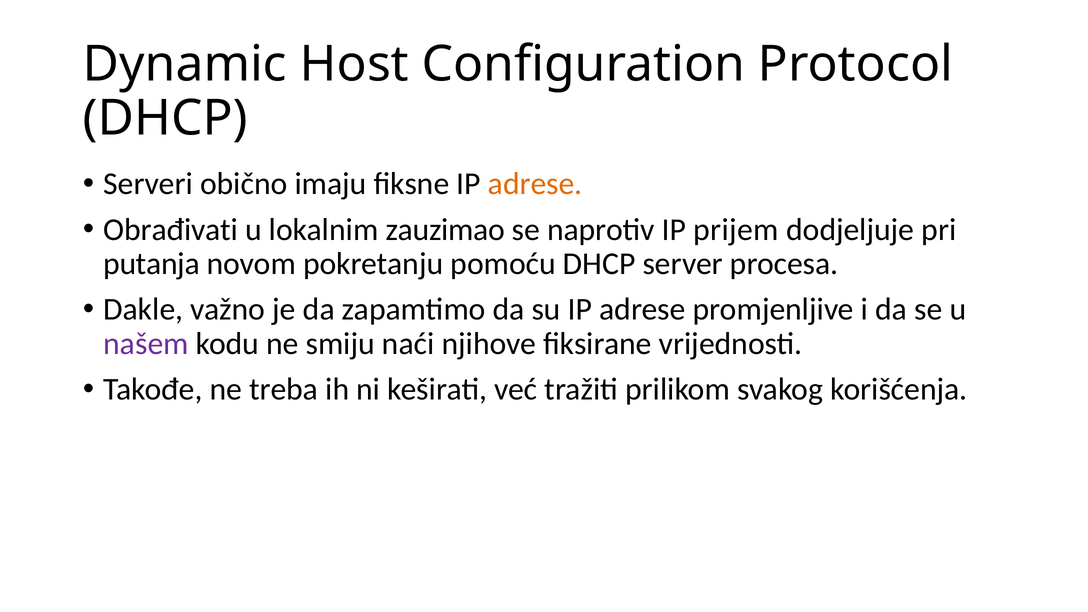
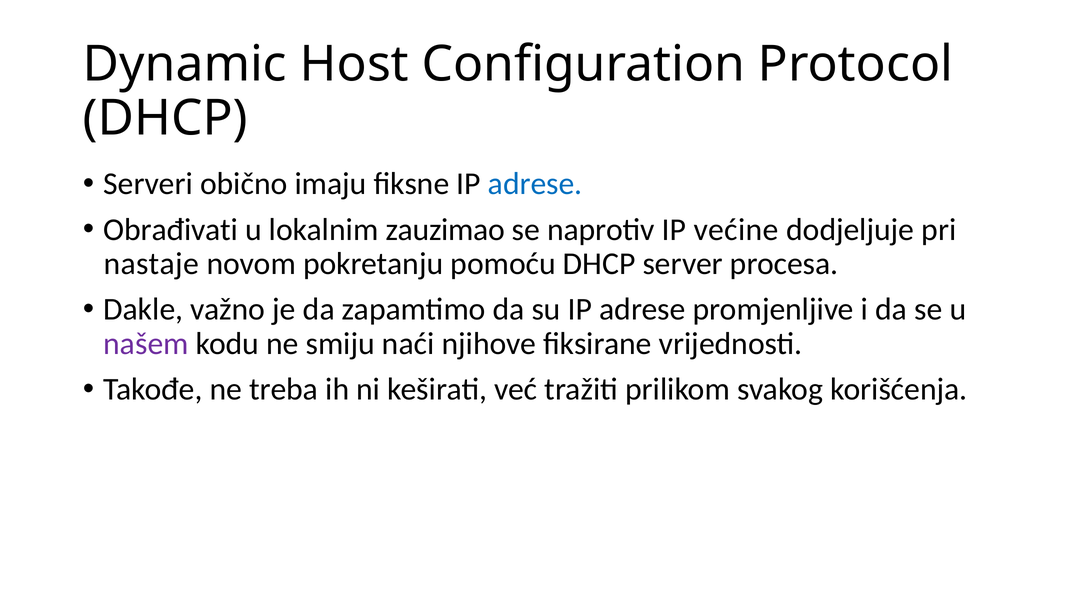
adrese at (535, 184) colour: orange -> blue
prijem: prijem -> većine
putanja: putanja -> nastaje
